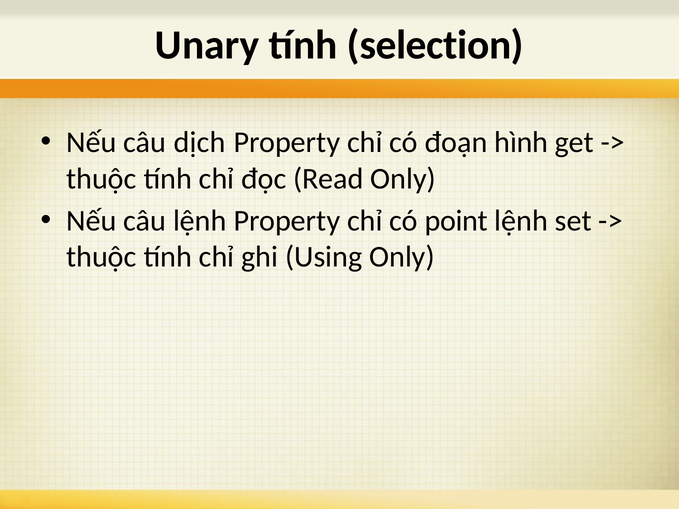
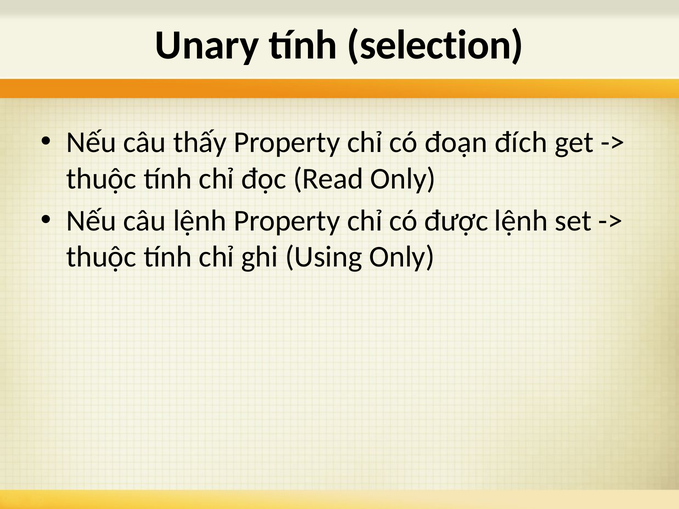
dịch: dịch -> thấy
hình: hình -> đích
point: point -> được
